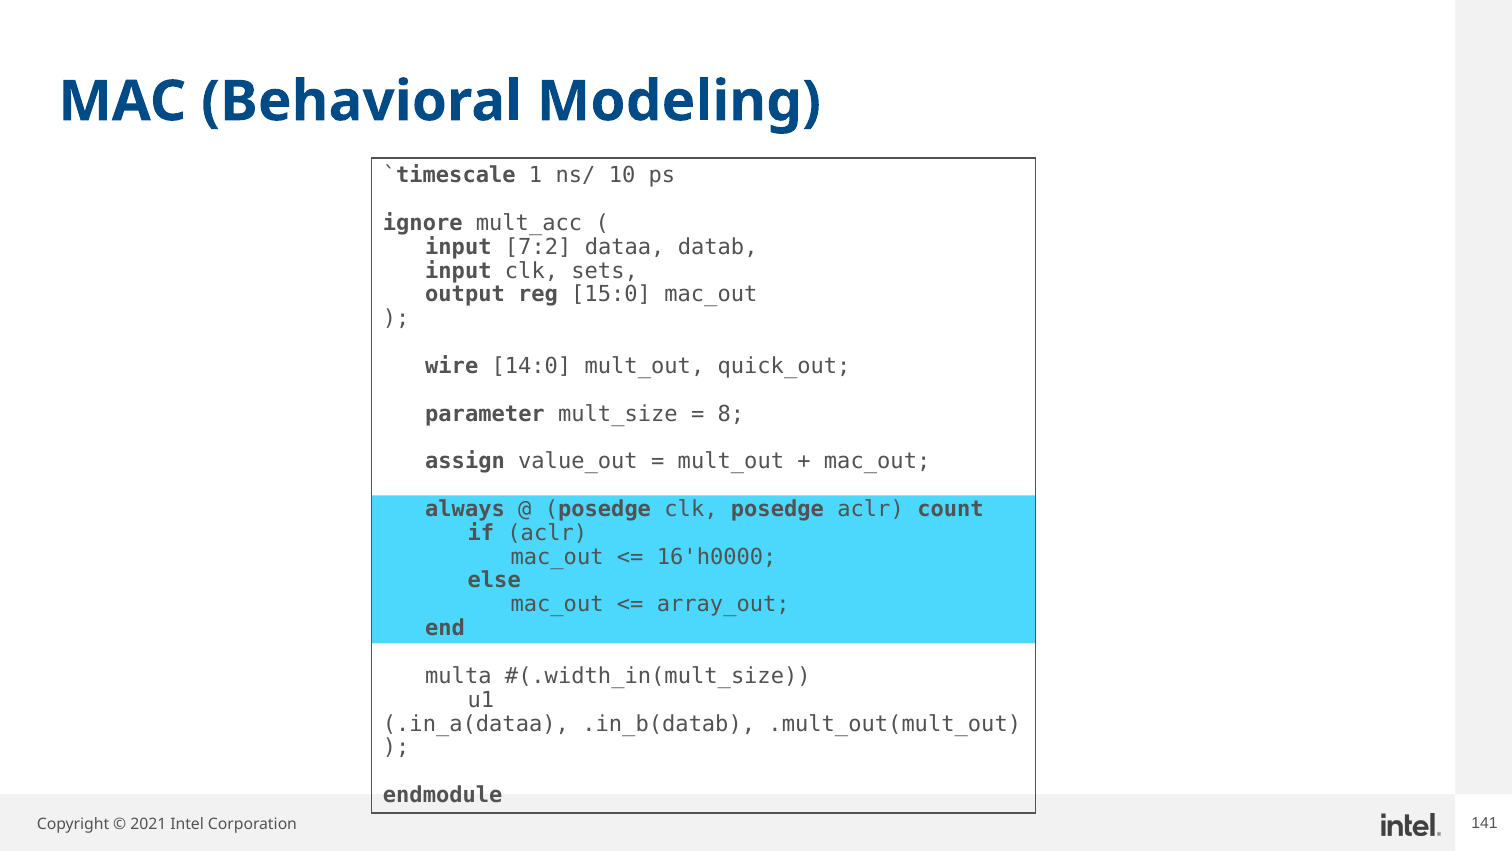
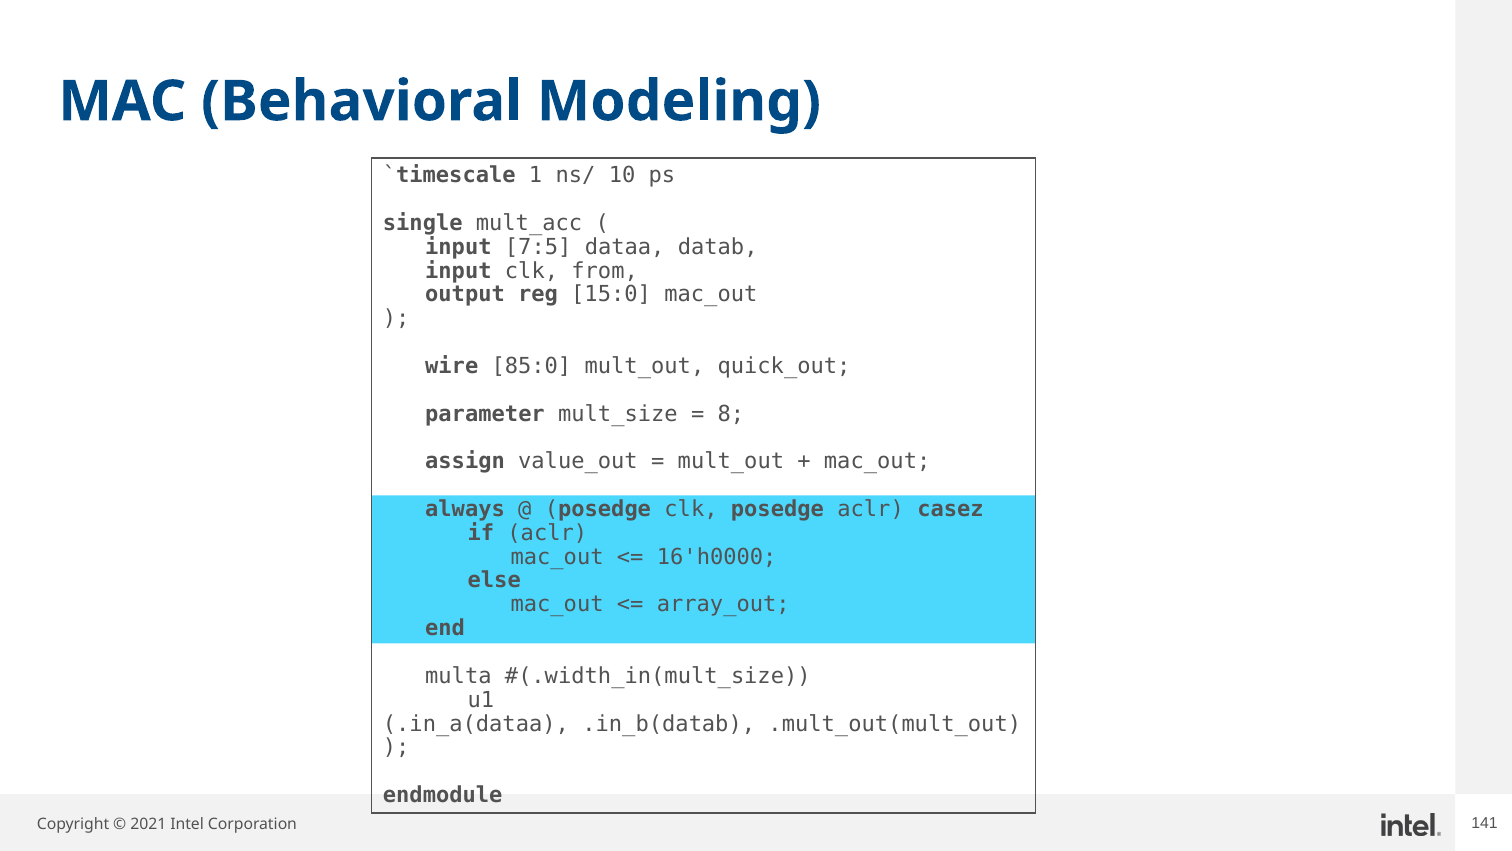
ignore: ignore -> single
7:2: 7:2 -> 7:5
sets: sets -> from
14:0: 14:0 -> 85:0
count: count -> casez
